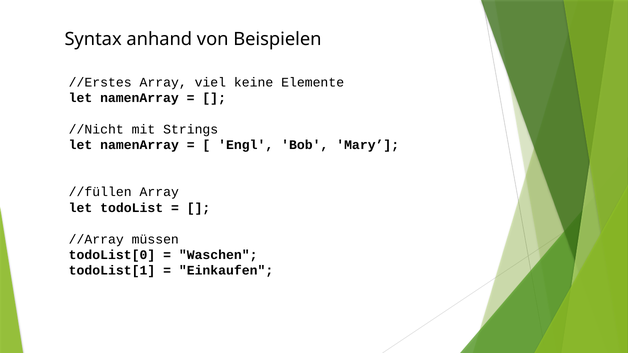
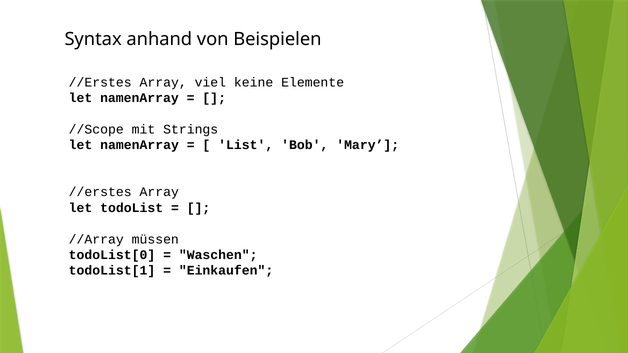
//Nicht: //Nicht -> //Scope
Engl: Engl -> List
//füllen at (100, 192): //füllen -> //erstes
